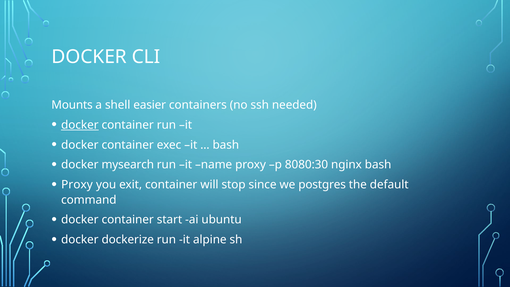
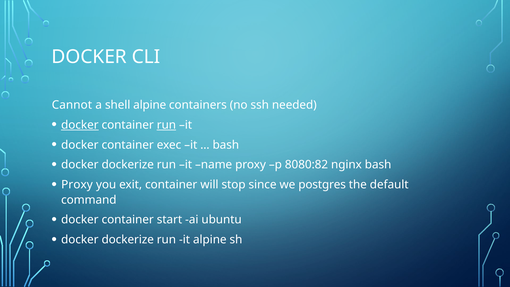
Mounts: Mounts -> Cannot
shell easier: easier -> alpine
run at (166, 125) underline: none -> present
mysearch at (128, 165): mysearch -> dockerize
8080:30: 8080:30 -> 8080:82
